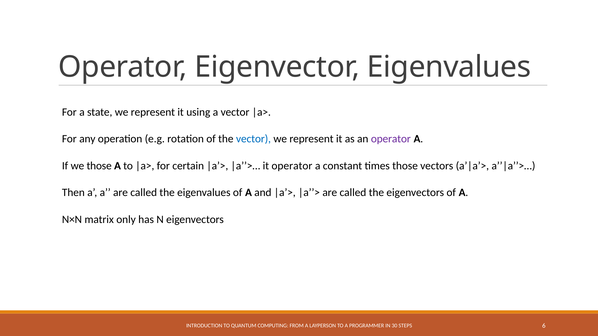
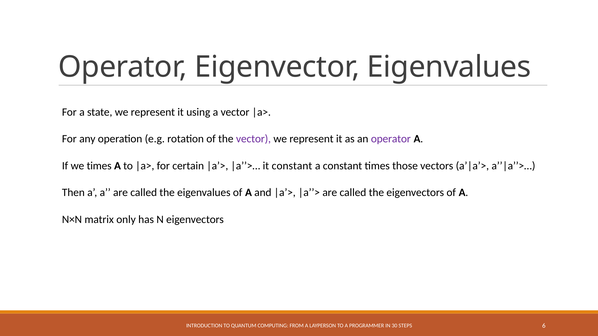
vector at (253, 139) colour: blue -> purple
we those: those -> times
it operator: operator -> constant
